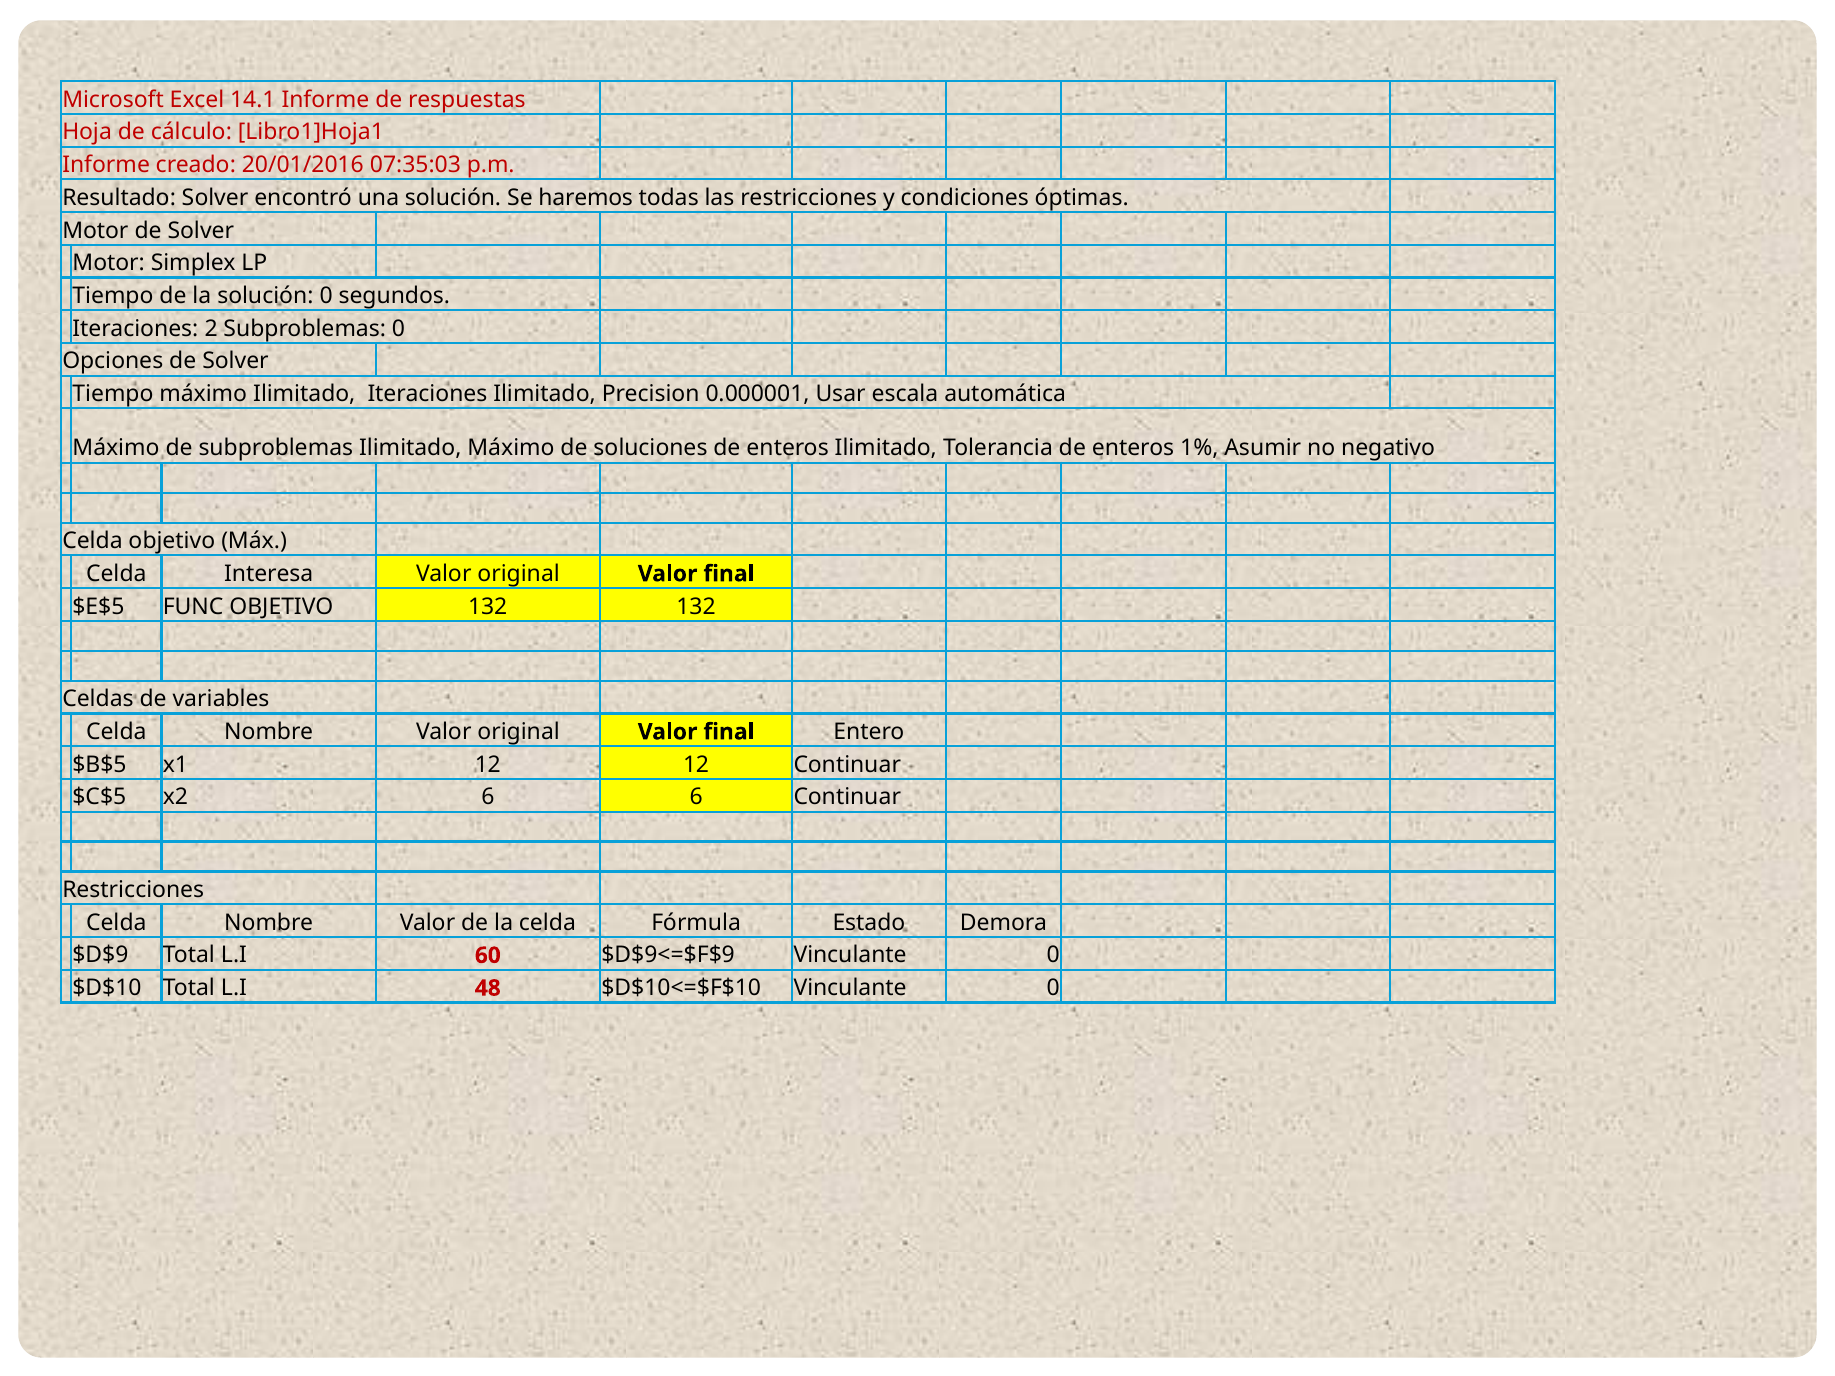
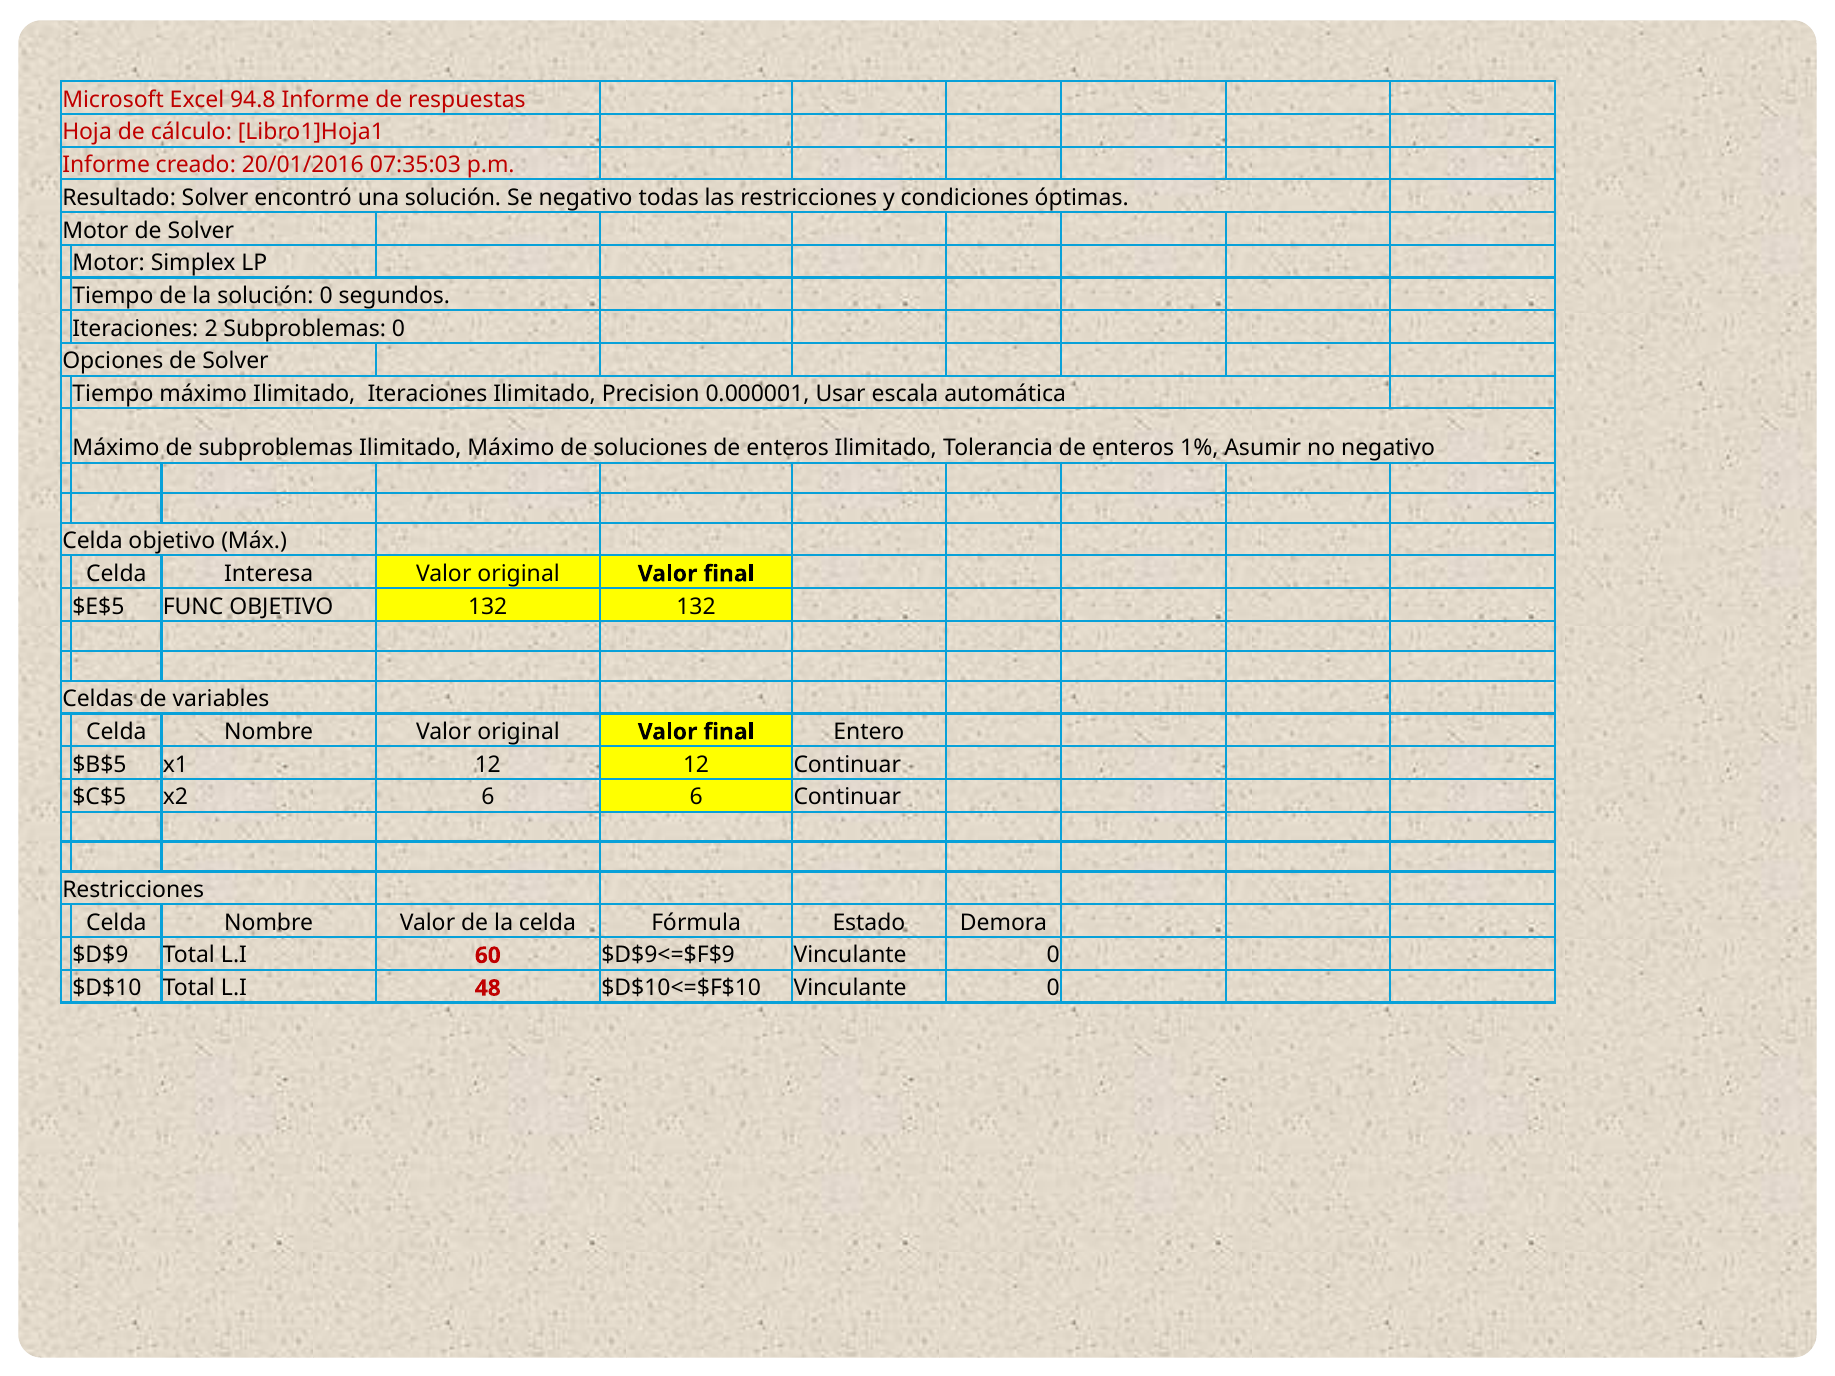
14.1: 14.1 -> 94.8
Se haremos: haremos -> negativo
